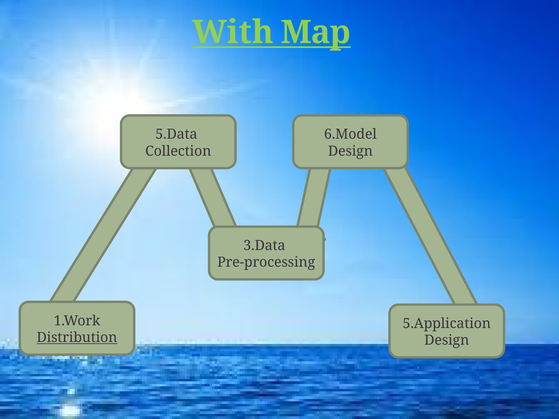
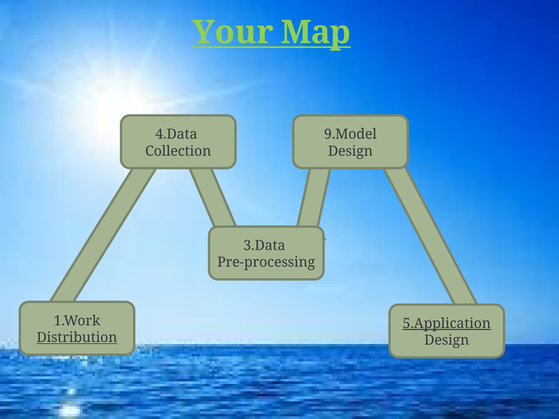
With: With -> Your
5.Data: 5.Data -> 4.Data
6.Model: 6.Model -> 9.Model
5.Application underline: none -> present
